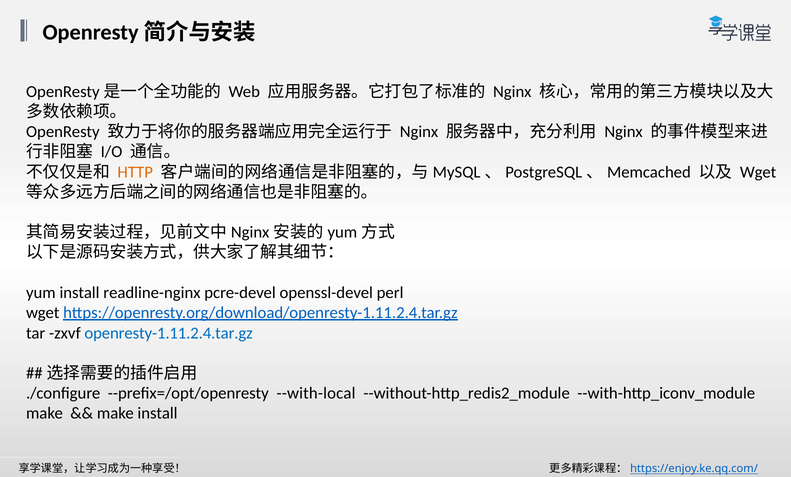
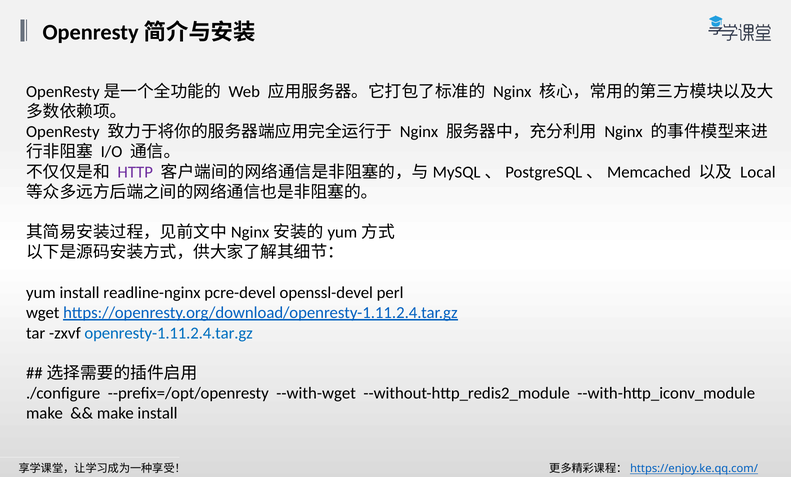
HTTP colour: orange -> purple
Wget at (758, 172): Wget -> Local
--with-local: --with-local -> --with-wget
